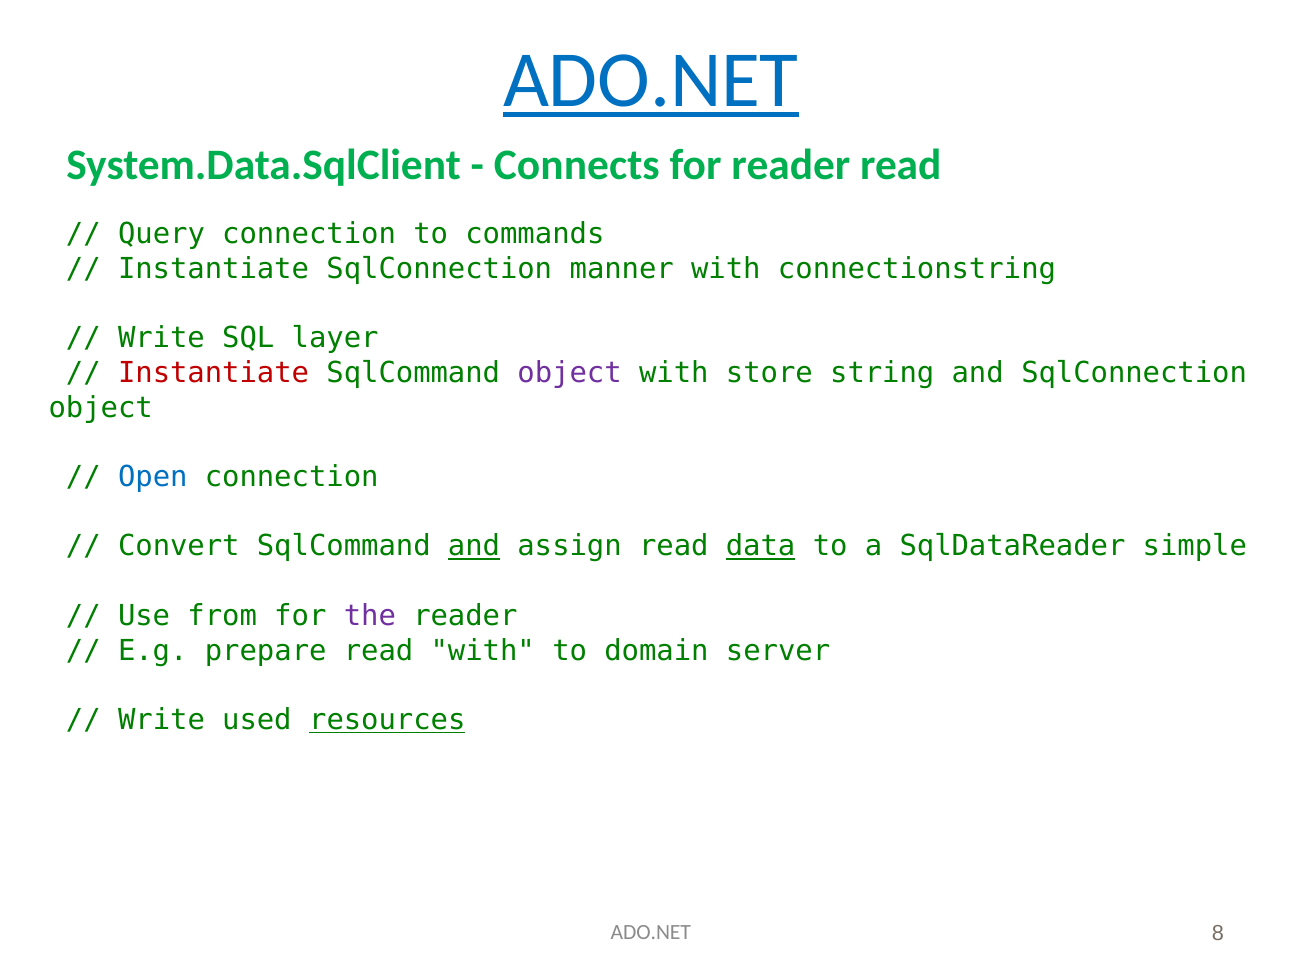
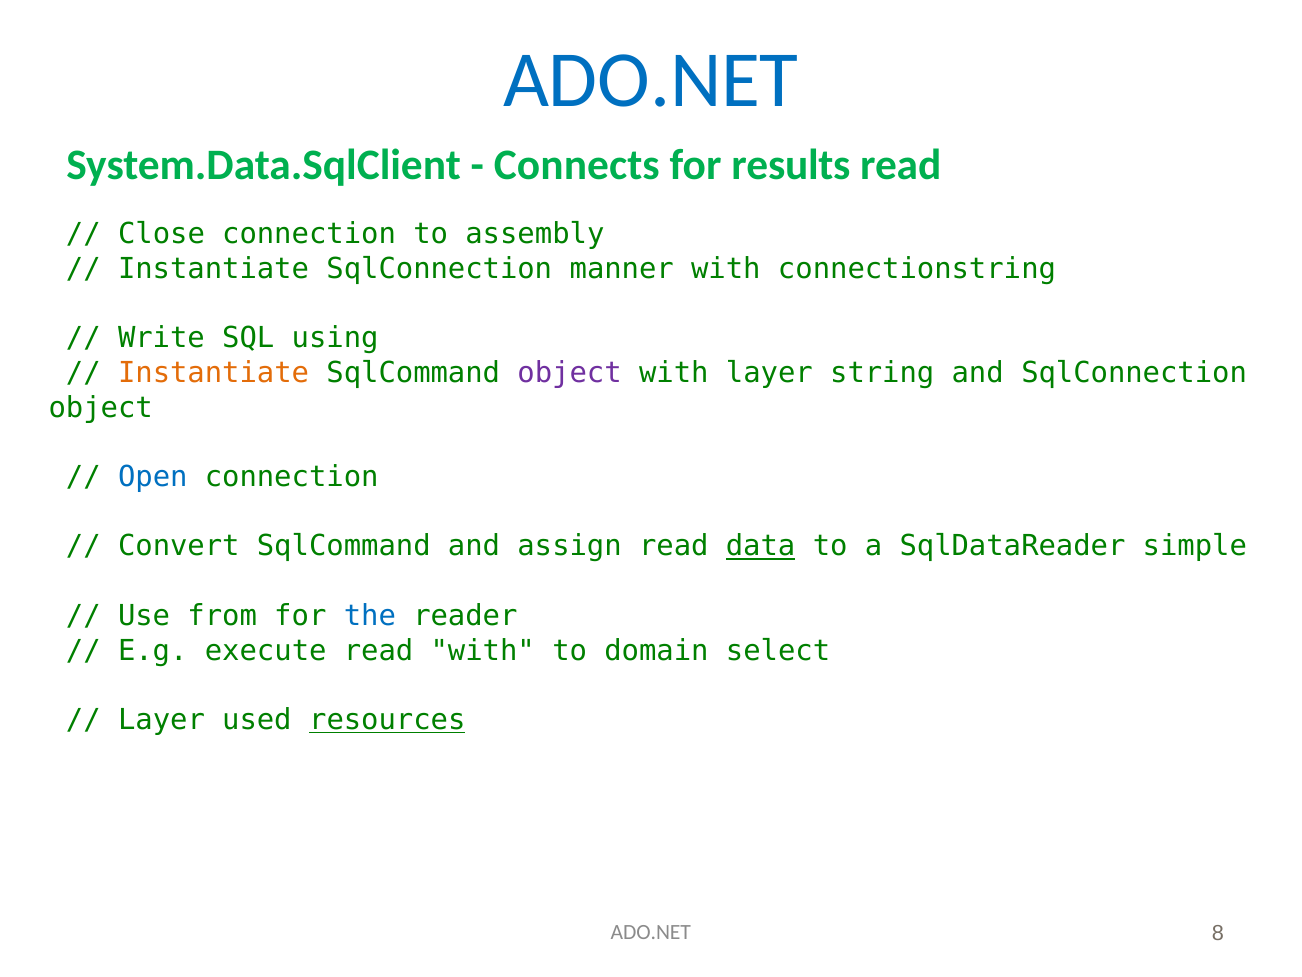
ADO.NET at (651, 80) underline: present -> none
for reader: reader -> results
Query: Query -> Close
commands: commands -> assembly
layer: layer -> using
Instantiate at (214, 373) colour: red -> orange
with store: store -> layer
and at (474, 546) underline: present -> none
the colour: purple -> blue
prepare: prepare -> execute
server: server -> select
Write at (161, 720): Write -> Layer
